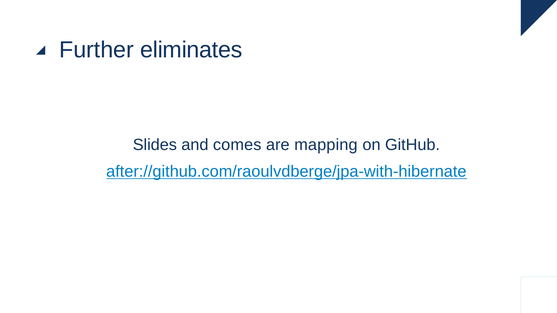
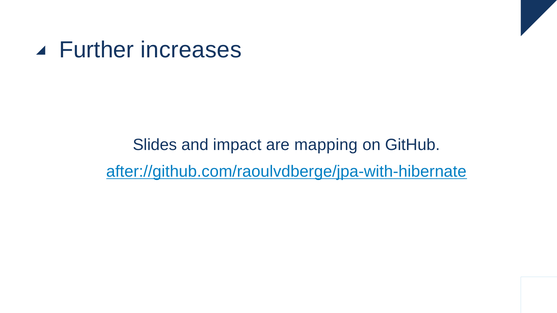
eliminates: eliminates -> increases
comes: comes -> impact
